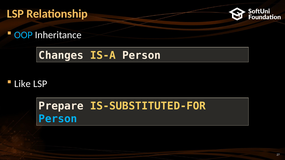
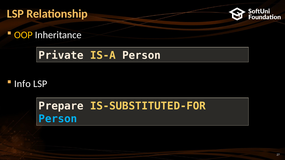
OOP colour: light blue -> yellow
Changes: Changes -> Private
Like: Like -> Info
